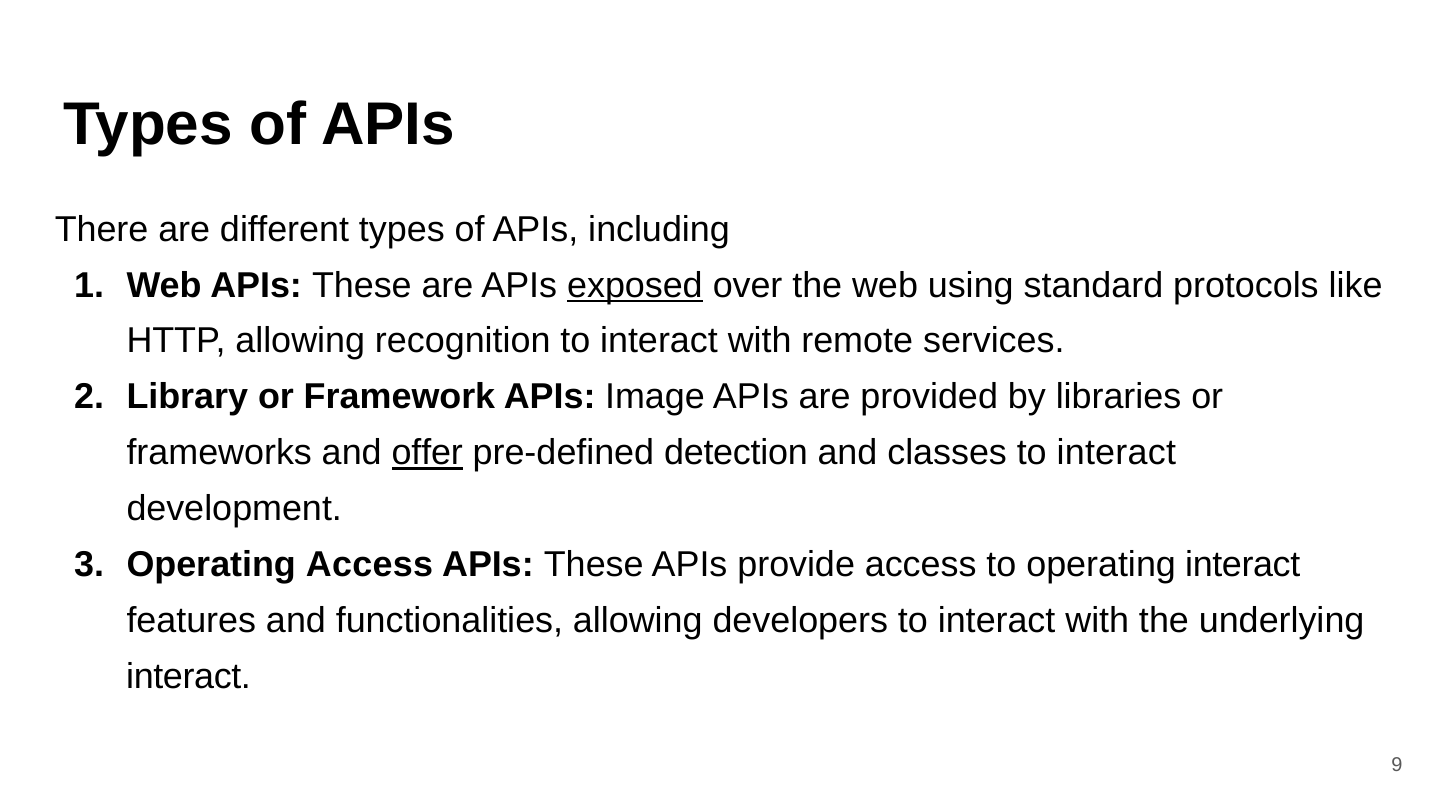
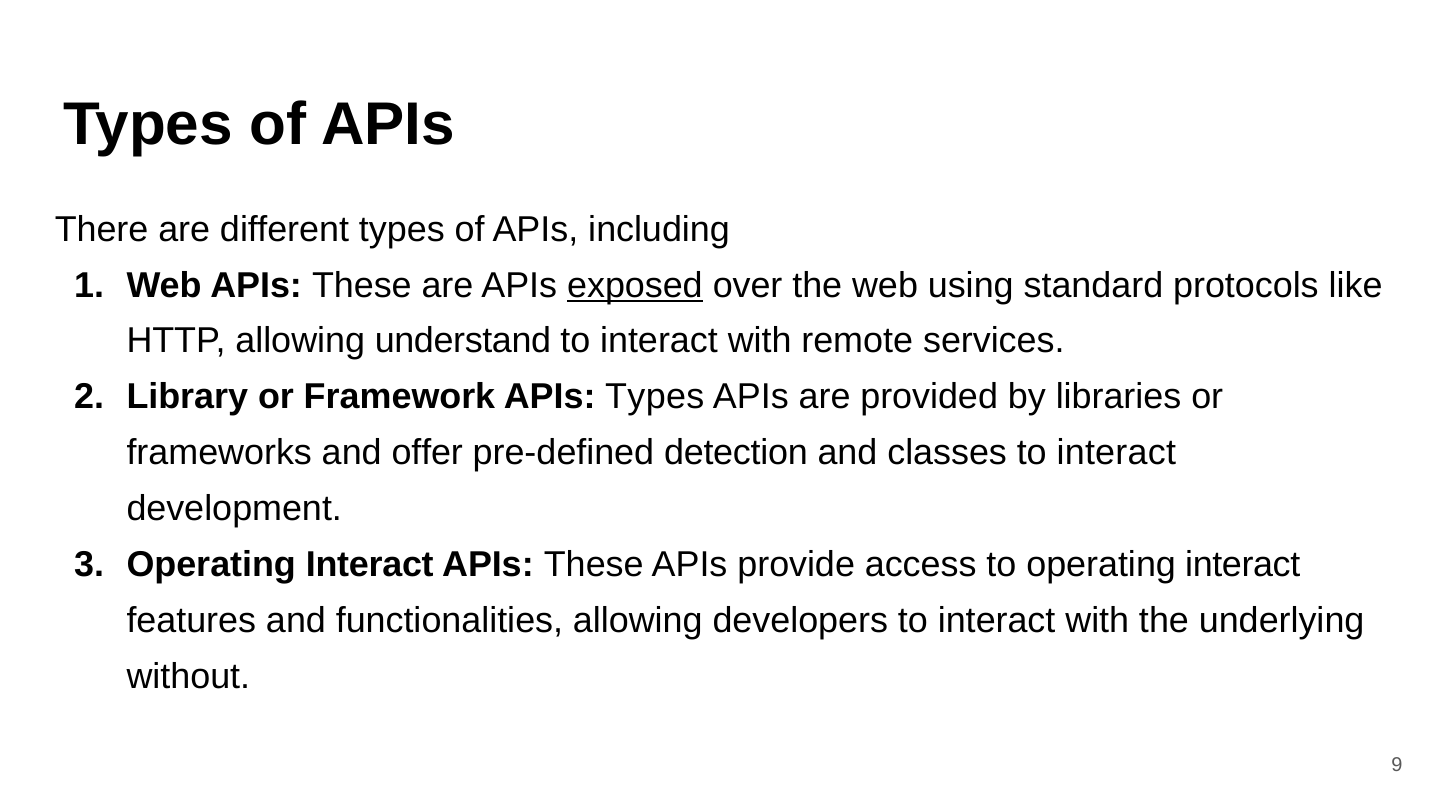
recognition: recognition -> understand
APIs Image: Image -> Types
offer underline: present -> none
Access at (369, 565): Access -> Interact
interact at (189, 677): interact -> without
